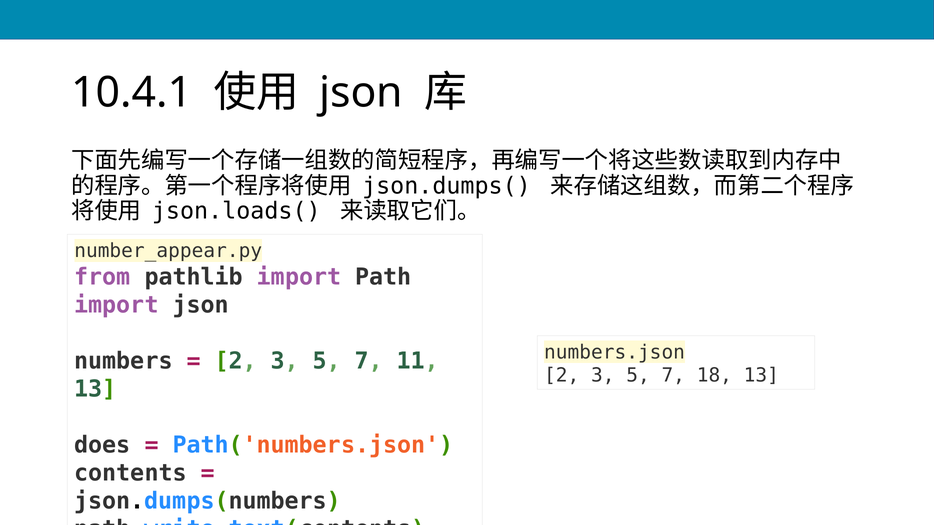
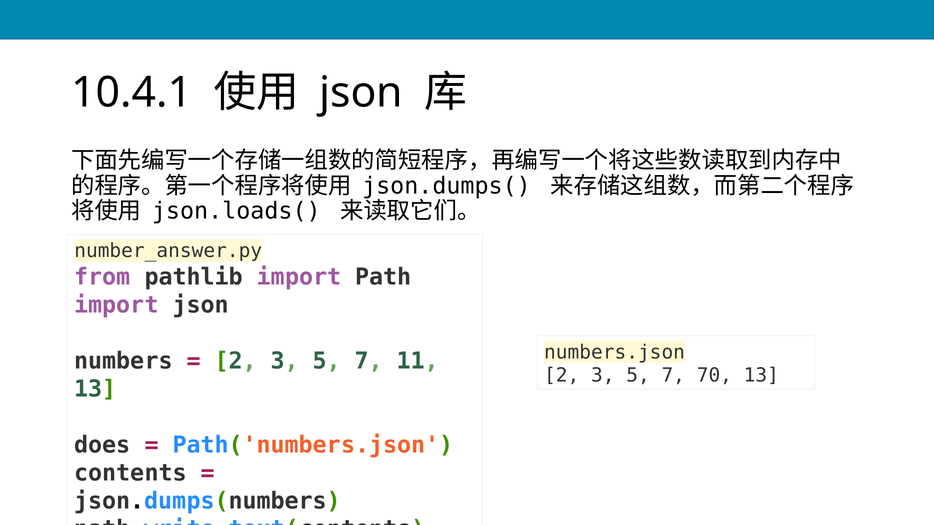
number_appear.py: number_appear.py -> number_answer.py
18: 18 -> 70
